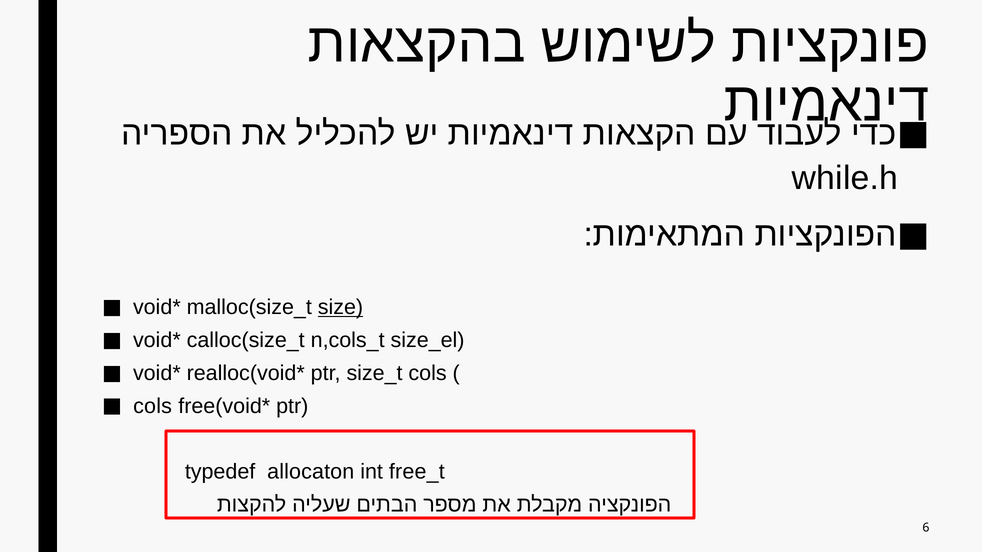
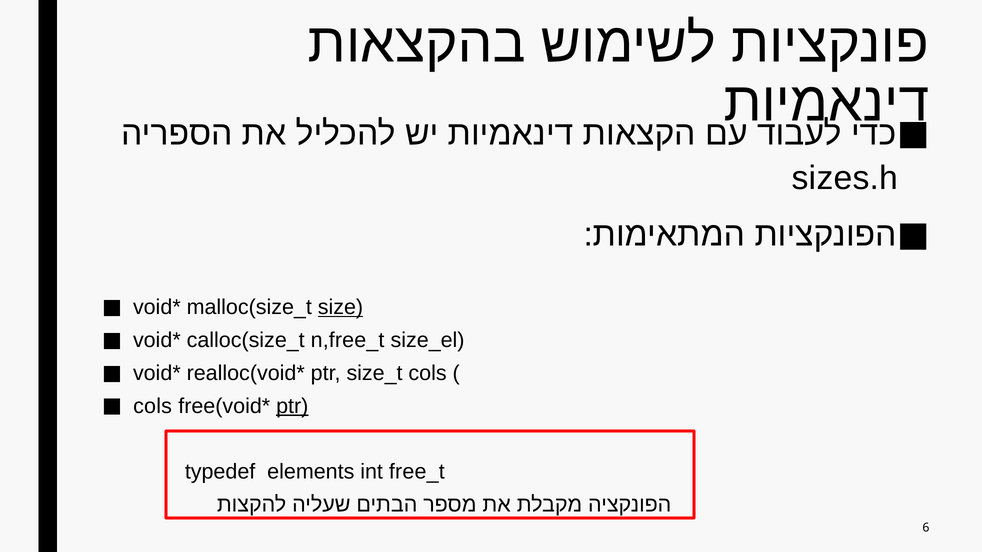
while.h: while.h -> sizes.h
n,cols_t: n,cols_t -> n,free_t
ptr at (292, 406) underline: none -> present
allocaton: allocaton -> elements
